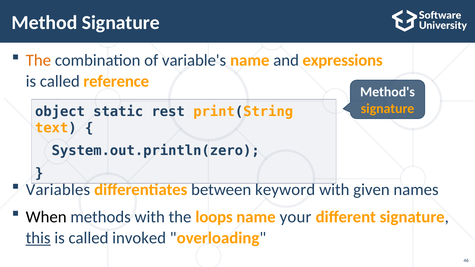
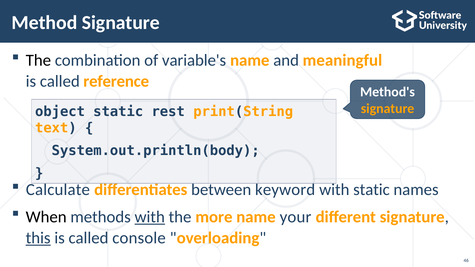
The at (38, 60) colour: orange -> black
expressions: expressions -> meaningful
System.out.println(zero: System.out.println(zero -> System.out.println(body
Variables: Variables -> Calculate
with given: given -> static
with at (150, 217) underline: none -> present
loops: loops -> more
invoked: invoked -> console
